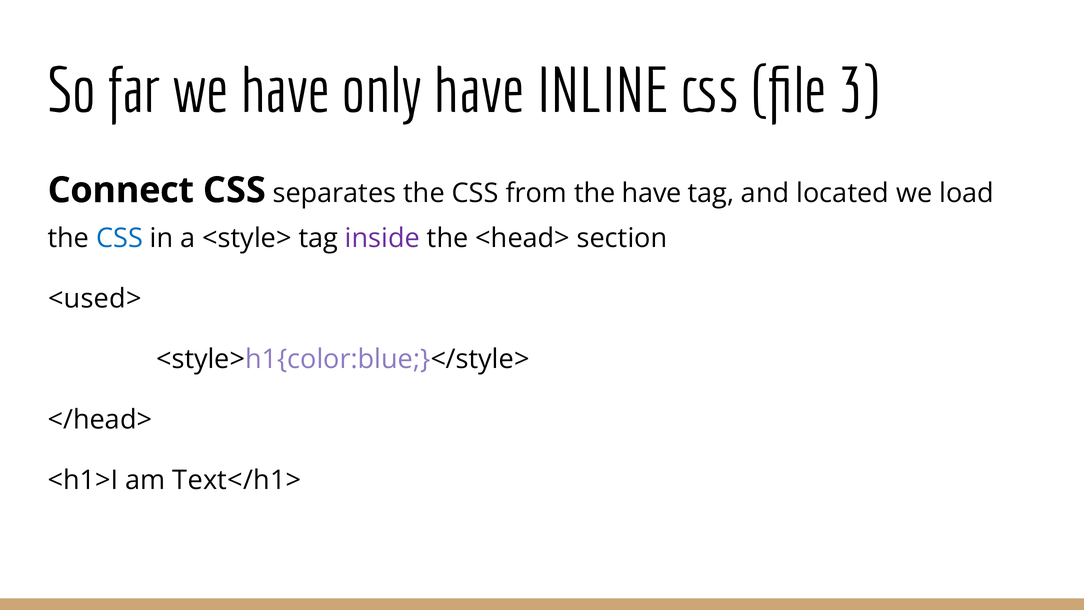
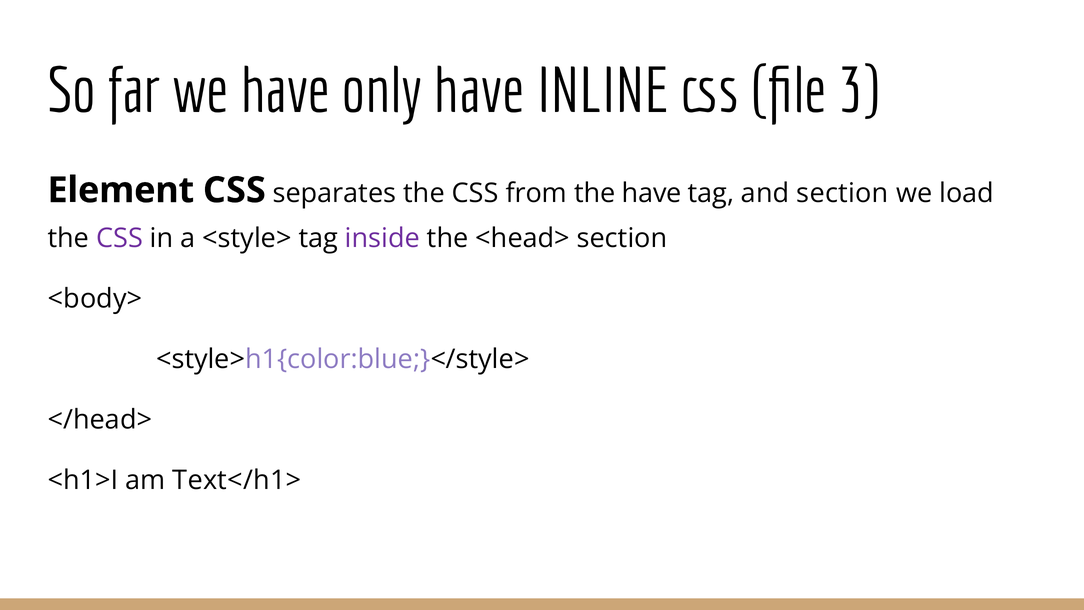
Connect: Connect -> Element
and located: located -> section
CSS at (120, 238) colour: blue -> purple
<used>: <used> -> <body>
